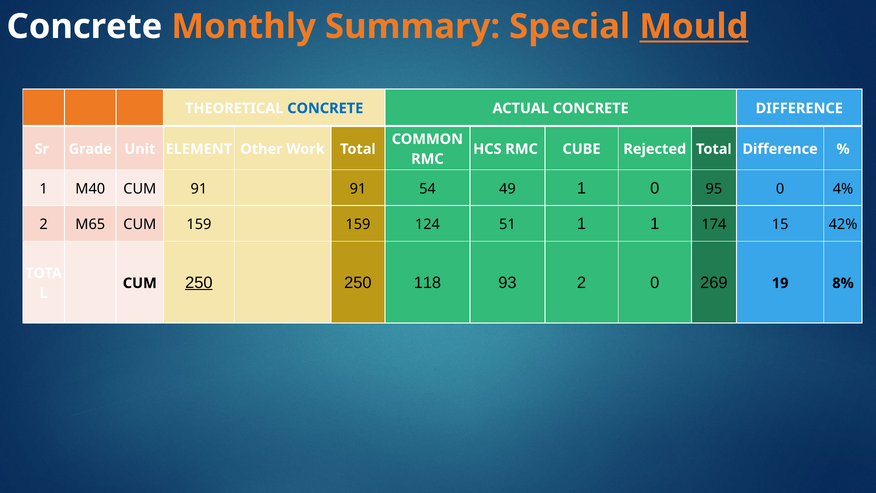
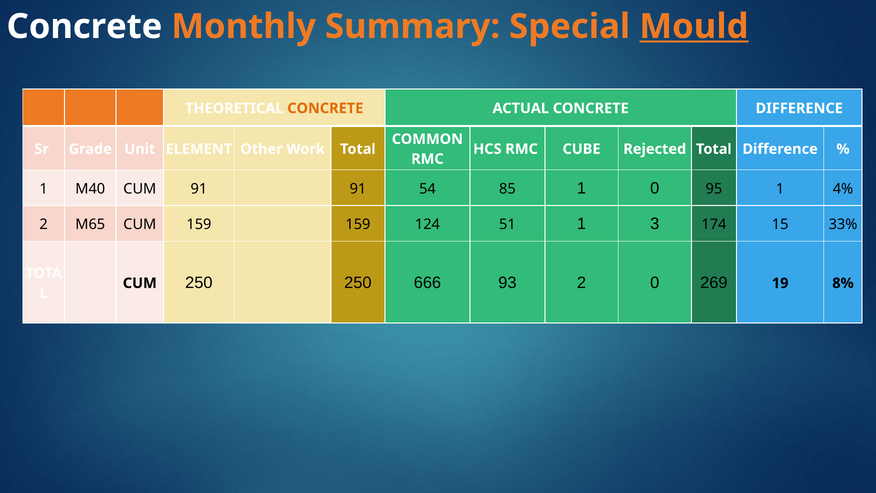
CONCRETE at (325, 108) colour: blue -> orange
49: 49 -> 85
95 0: 0 -> 1
1 1: 1 -> 3
42%: 42% -> 33%
250 at (199, 283) underline: present -> none
118: 118 -> 666
